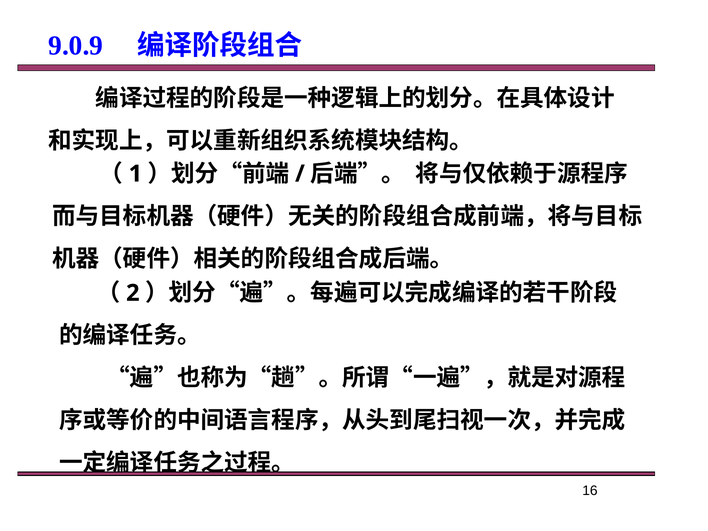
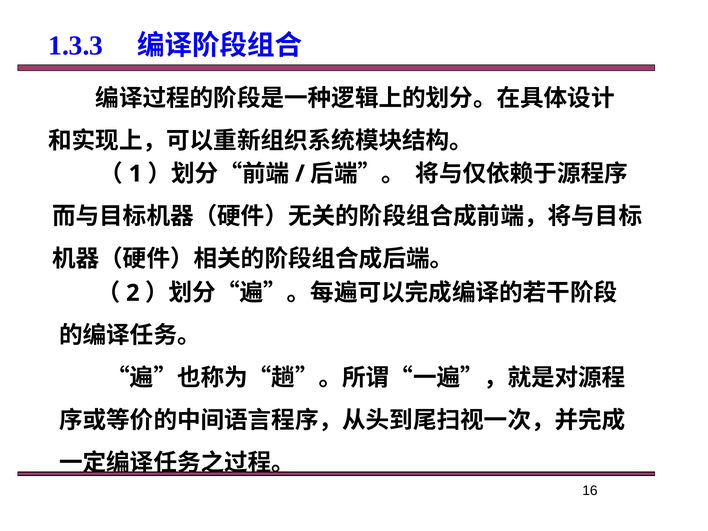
9.0.9: 9.0.9 -> 1.3.3
